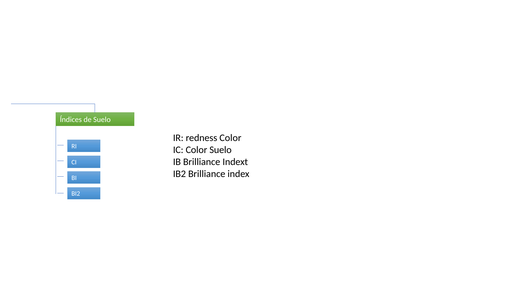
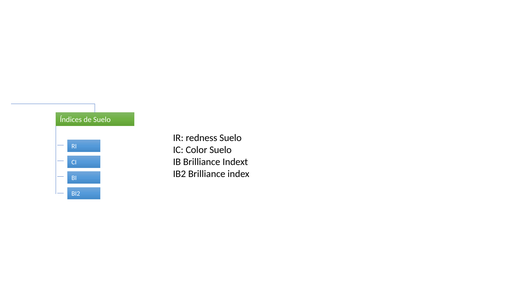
redness Color: Color -> Suelo
